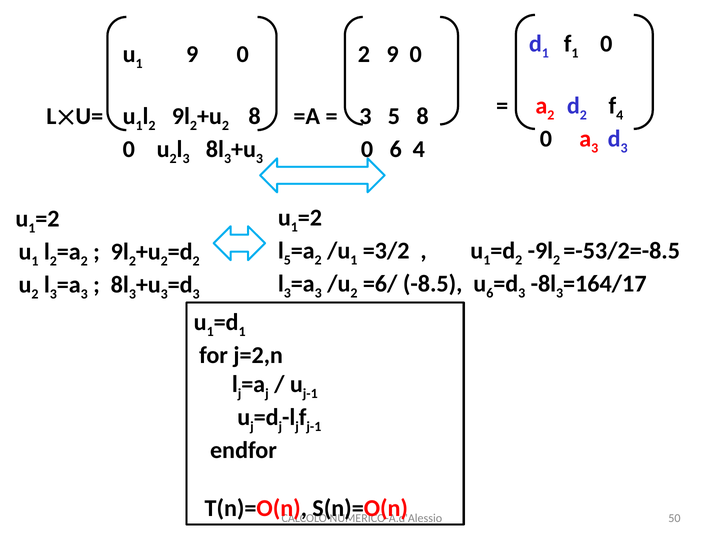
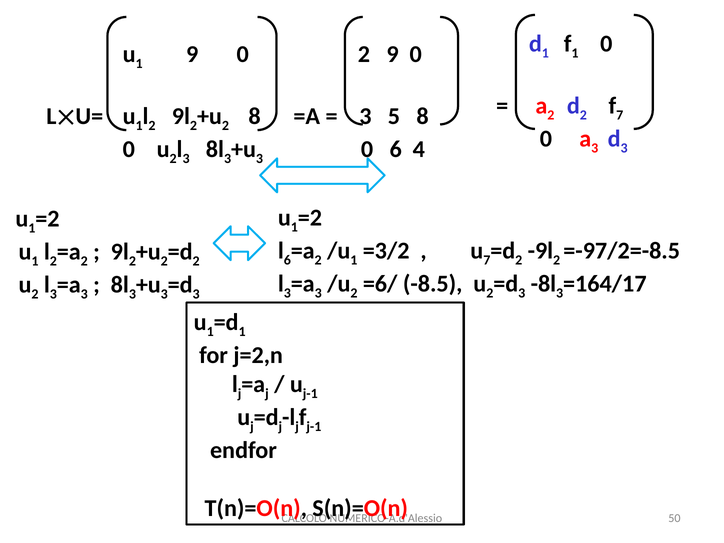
4 at (620, 115): 4 -> 7
5 at (287, 260): 5 -> 6
1 at (487, 260): 1 -> 7
=-53/2=-8.5: =-53/2=-8.5 -> =-97/2=-8.5
6 at (490, 293): 6 -> 2
